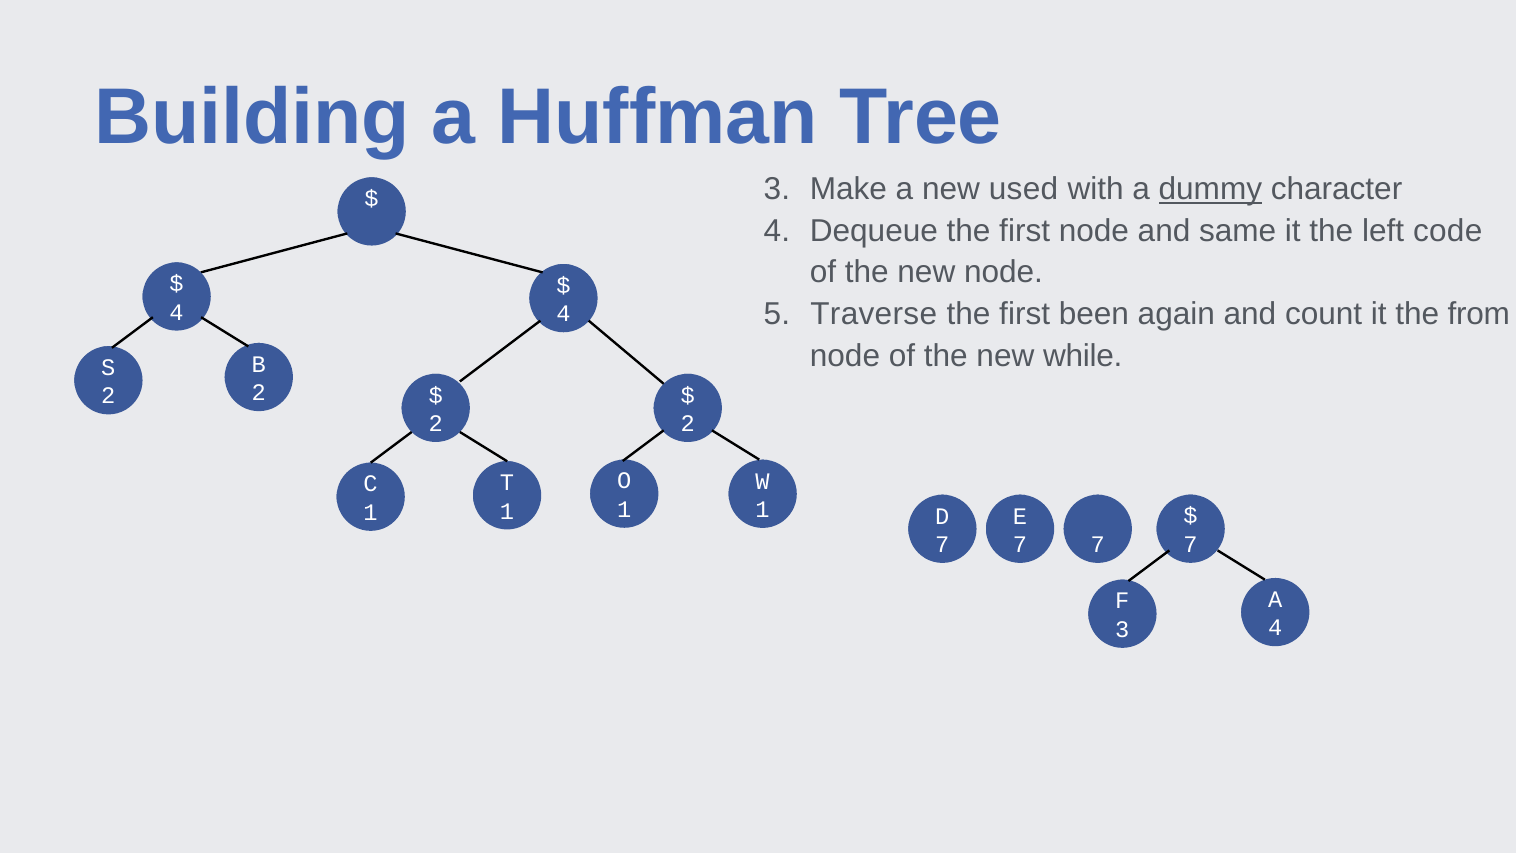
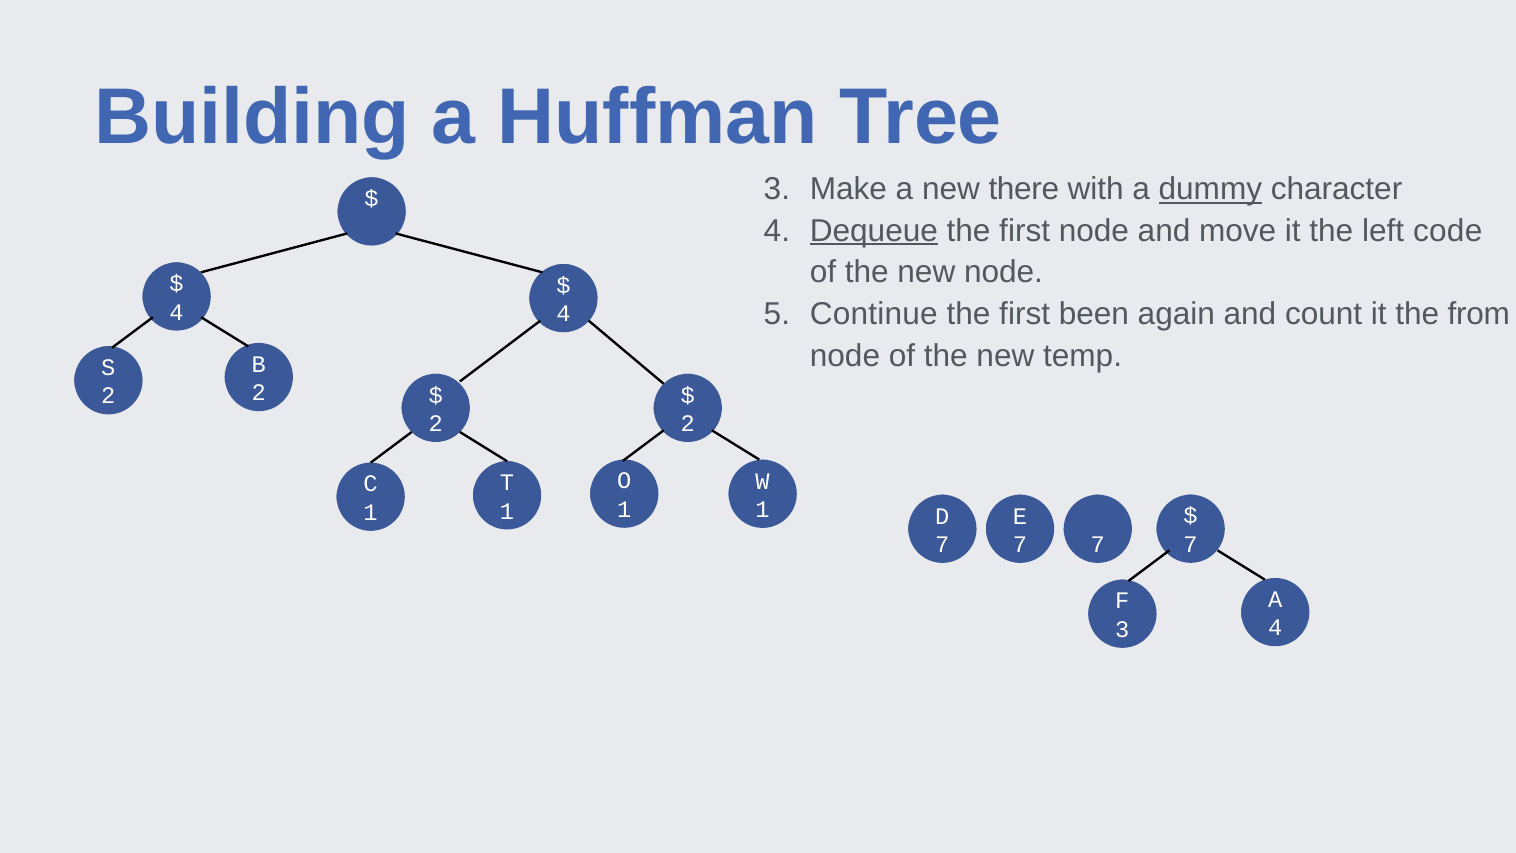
used: used -> there
Dequeue underline: none -> present
same: same -> move
Traverse: Traverse -> Continue
while: while -> temp
